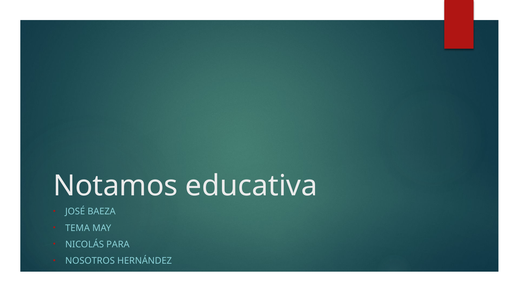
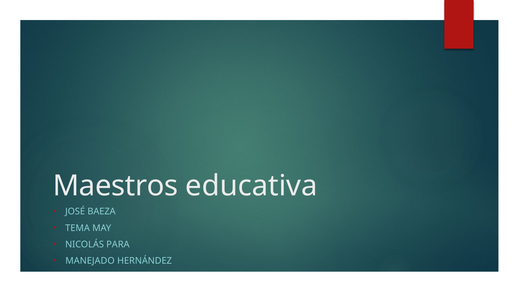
Notamos: Notamos -> Maestros
NOSOTROS: NOSOTROS -> MANEJADO
